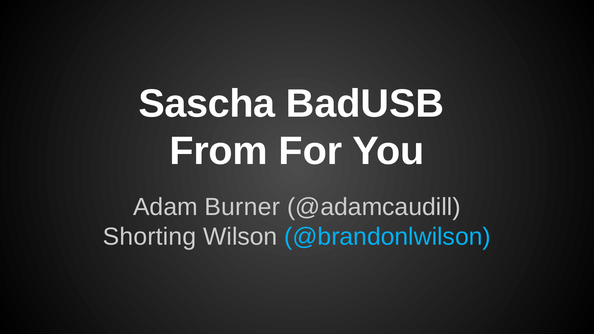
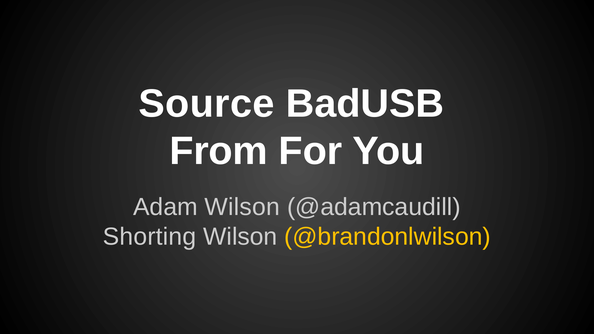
Sascha: Sascha -> Source
Adam Burner: Burner -> Wilson
@brandonlwilson colour: light blue -> yellow
